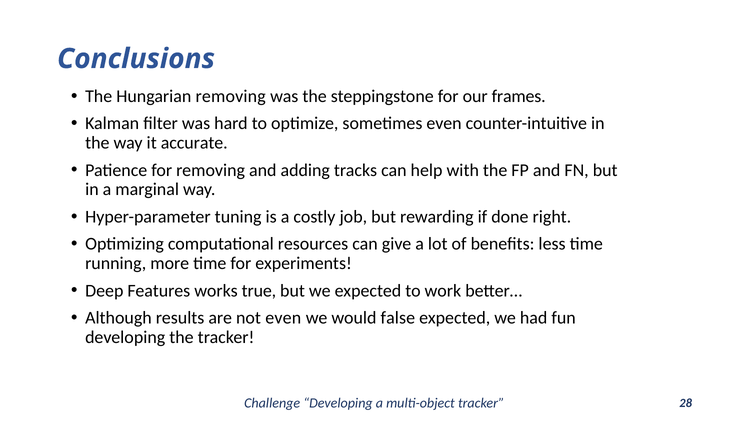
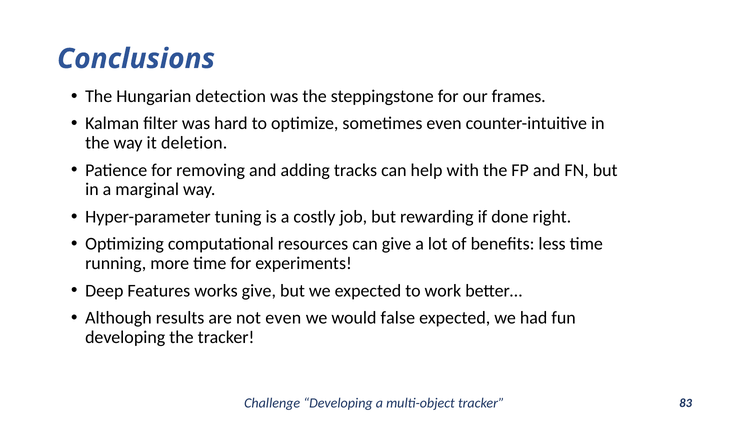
Hungarian removing: removing -> detection
accurate: accurate -> deletion
works true: true -> give
28: 28 -> 83
